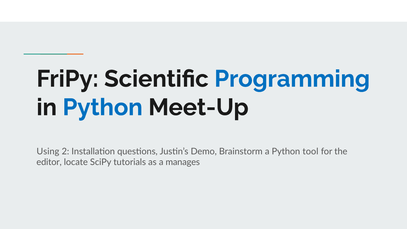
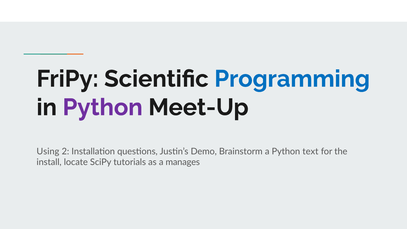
Python at (103, 107) colour: blue -> purple
tool: tool -> text
editor: editor -> install
